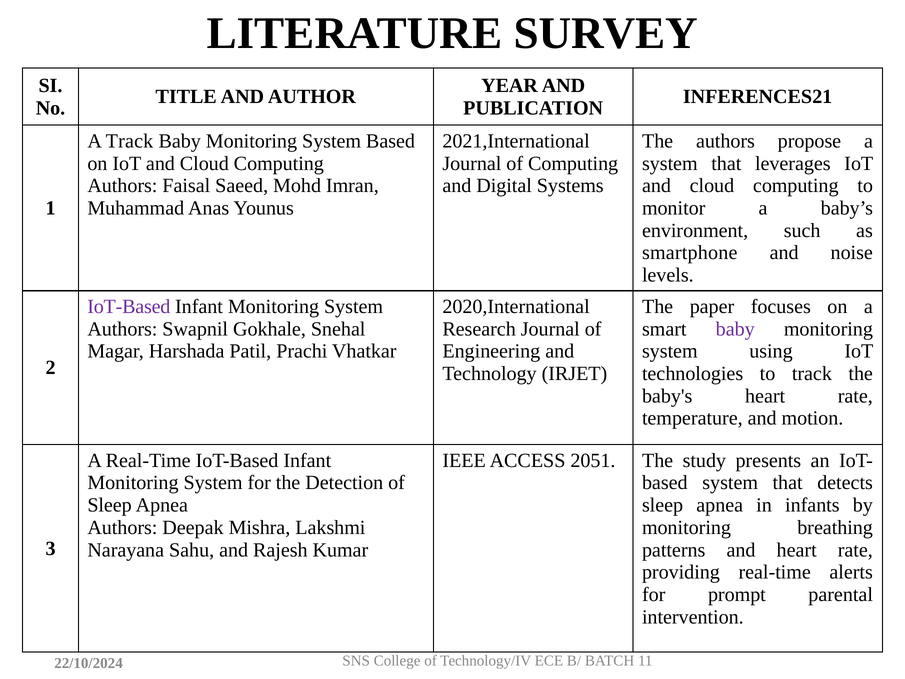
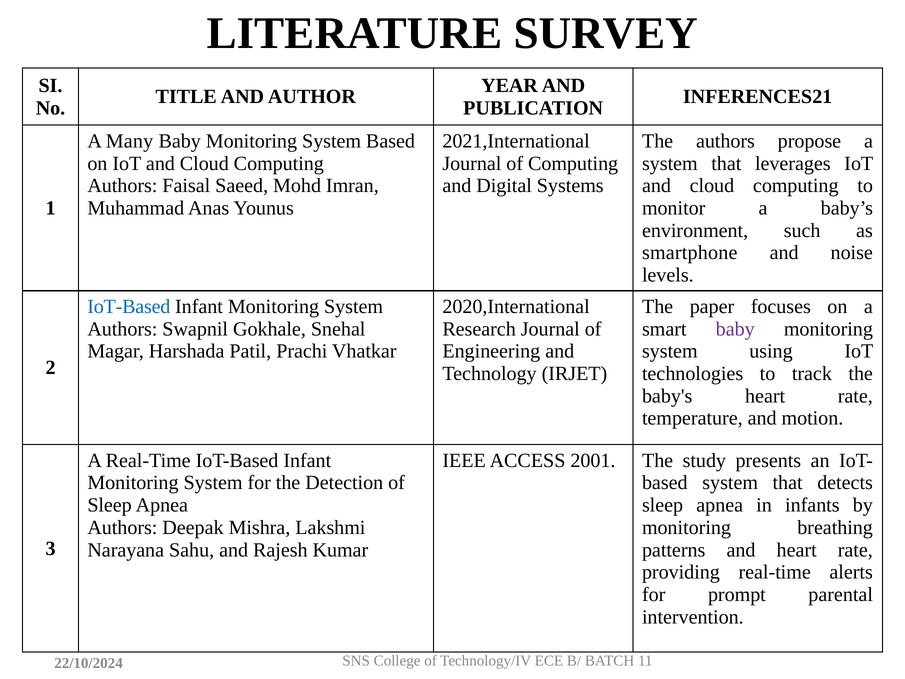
A Track: Track -> Many
IoT-Based at (129, 306) colour: purple -> blue
2051: 2051 -> 2001
